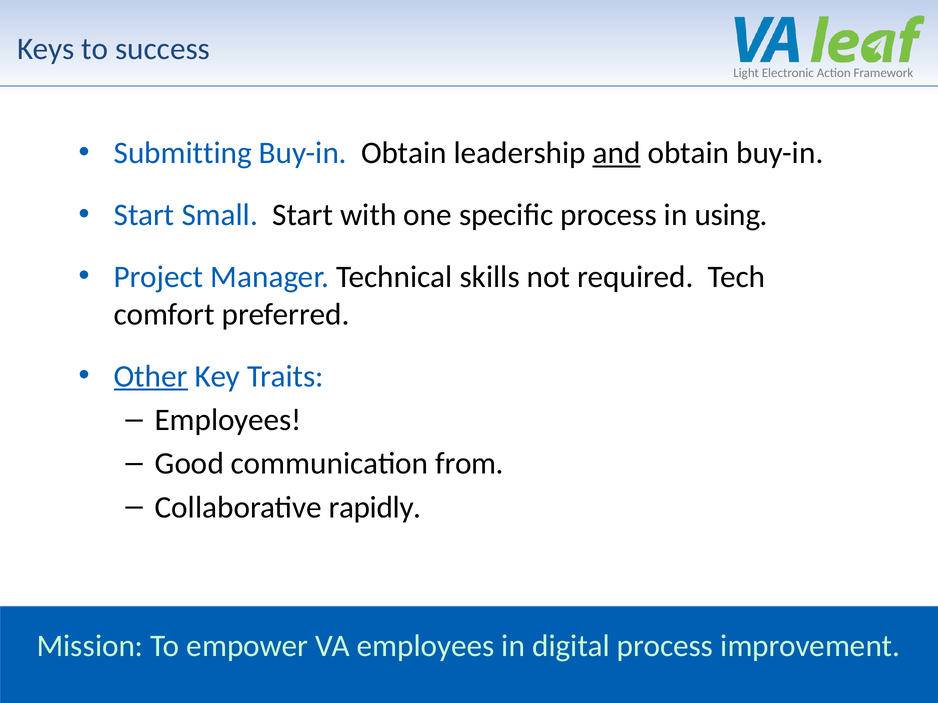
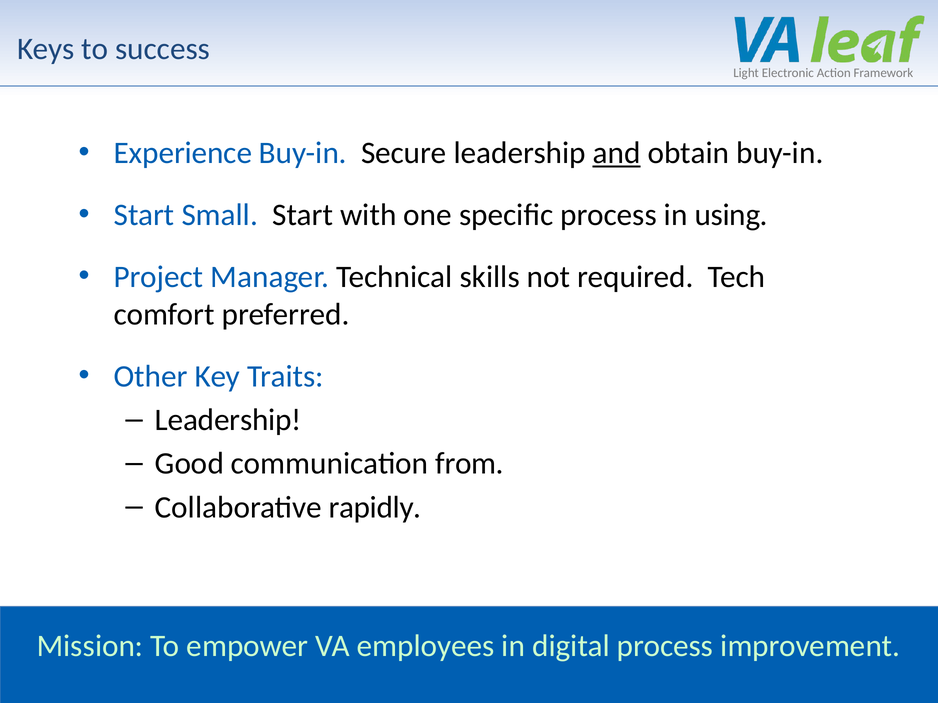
Submitting: Submitting -> Experience
Buy-in Obtain: Obtain -> Secure
Other underline: present -> none
Employees at (228, 420): Employees -> Leadership
